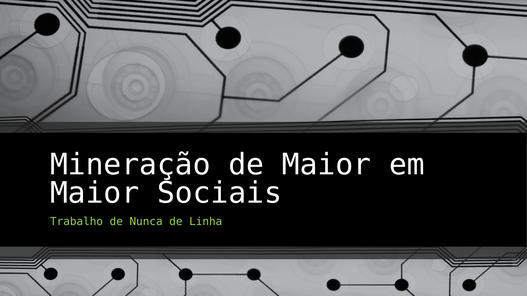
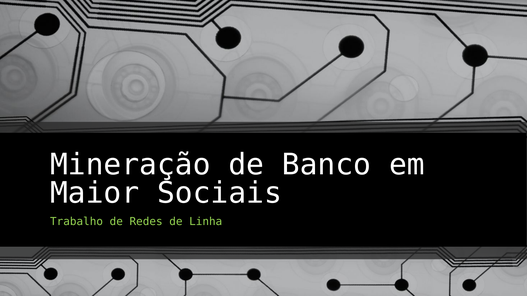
de Maior: Maior -> Banco
Nunca: Nunca -> Redes
